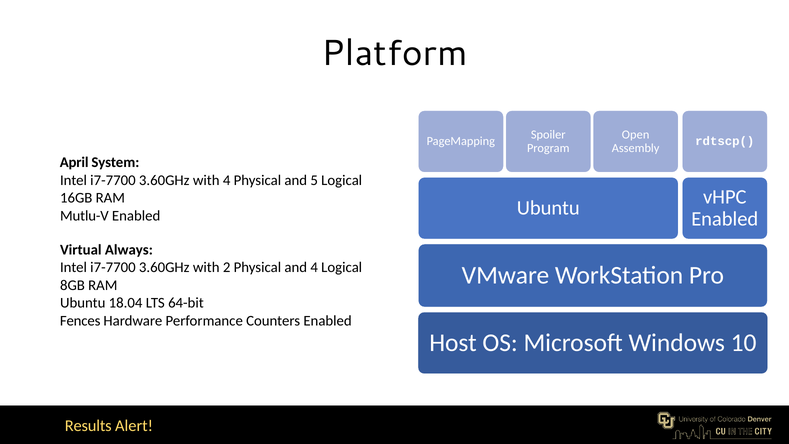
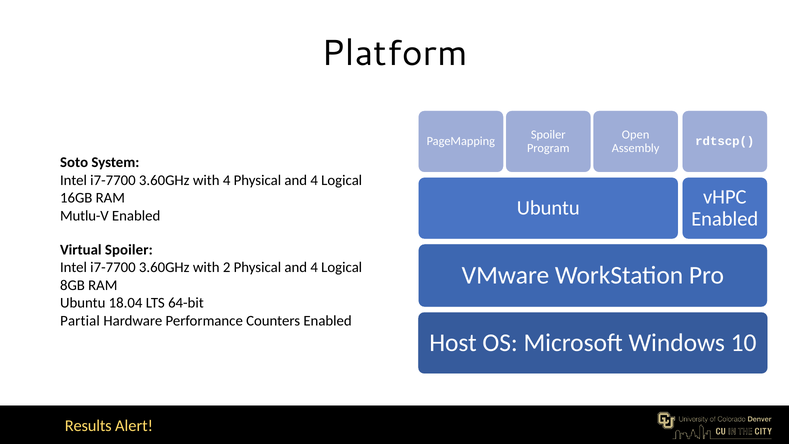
April: April -> Soto
4 Physical and 5: 5 -> 4
Virtual Always: Always -> Spoiler
Fences: Fences -> Partial
